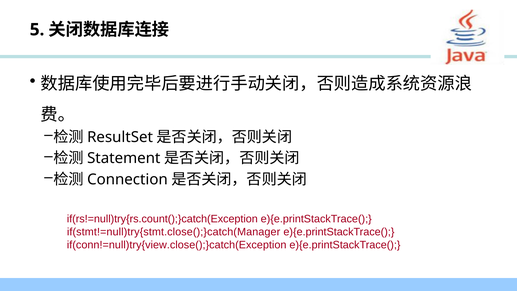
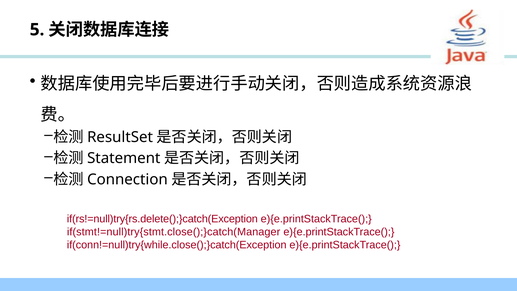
if(rs!=null)try{rs.count();}catch(Exception: if(rs!=null)try{rs.count();}catch(Exception -> if(rs!=null)try{rs.delete();}catch(Exception
if(conn!=null)try{view.close();}catch(Exception: if(conn!=null)try{view.close();}catch(Exception -> if(conn!=null)try{while.close();}catch(Exception
